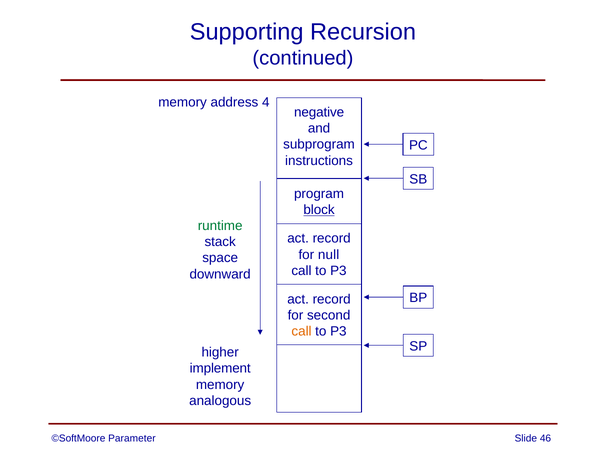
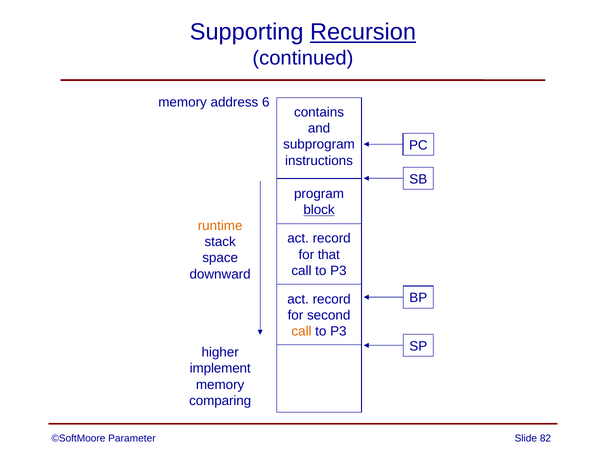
Recursion underline: none -> present
4: 4 -> 6
negative: negative -> contains
runtime colour: green -> orange
null: null -> that
analogous: analogous -> comparing
46: 46 -> 82
